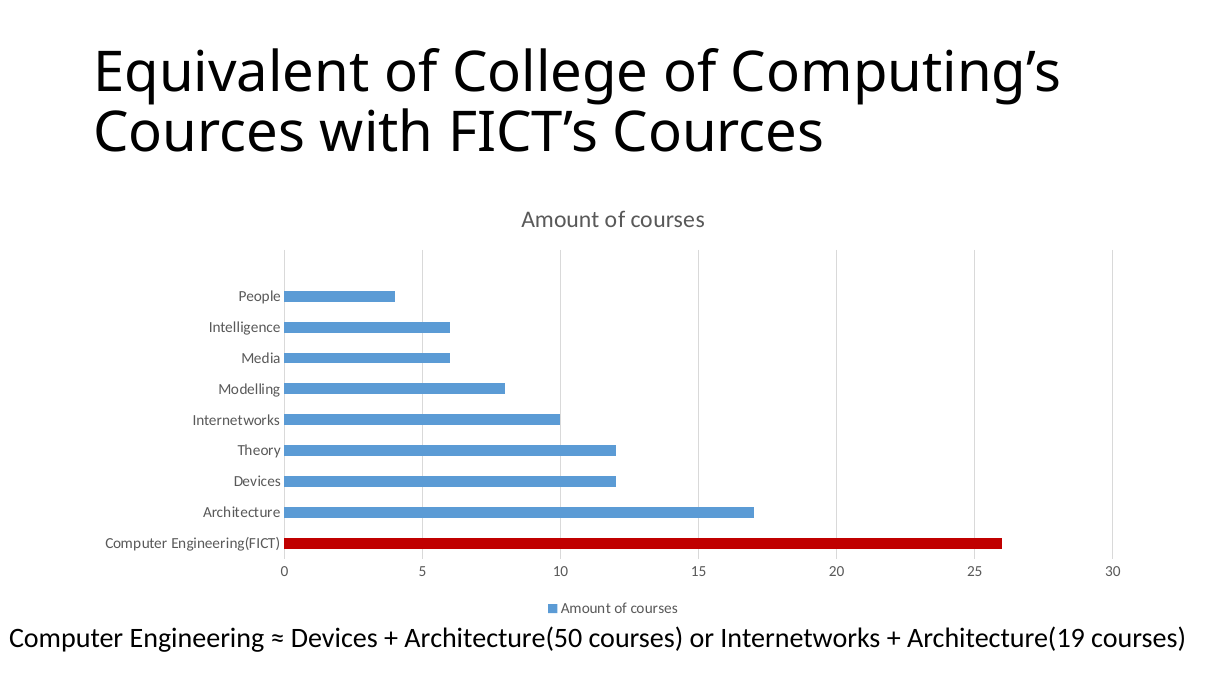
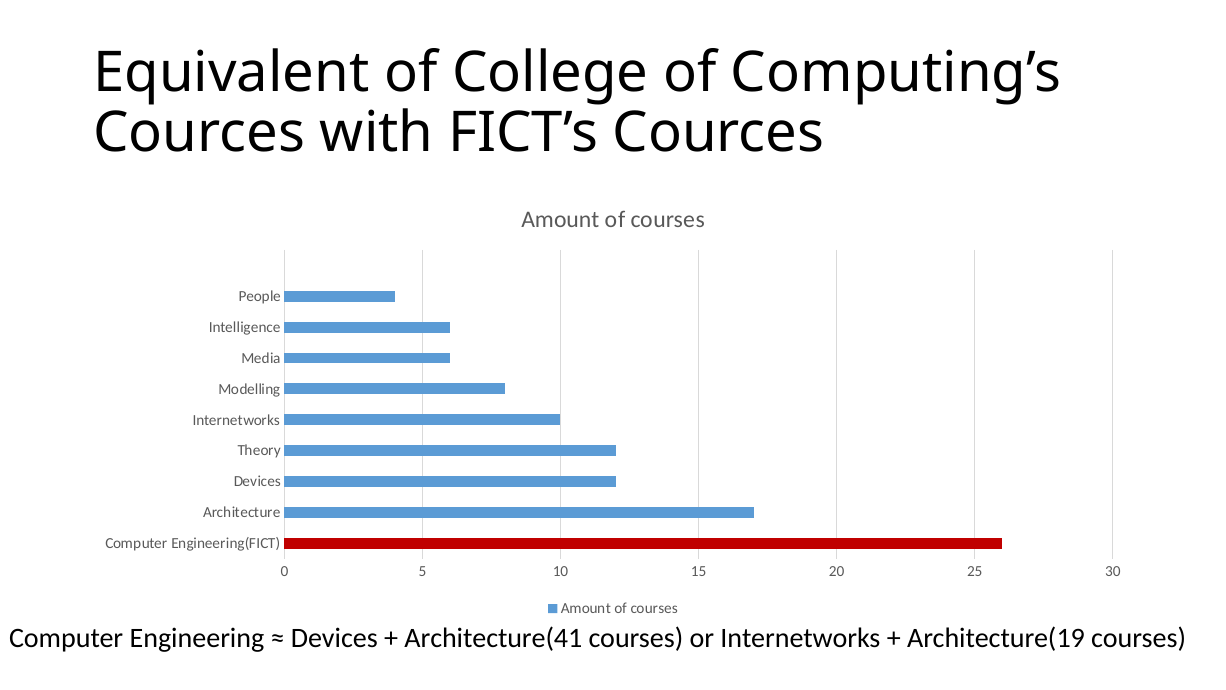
Architecture(50: Architecture(50 -> Architecture(41
